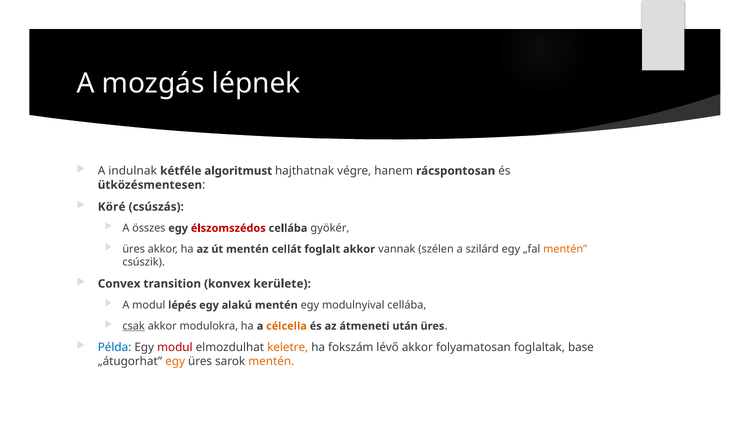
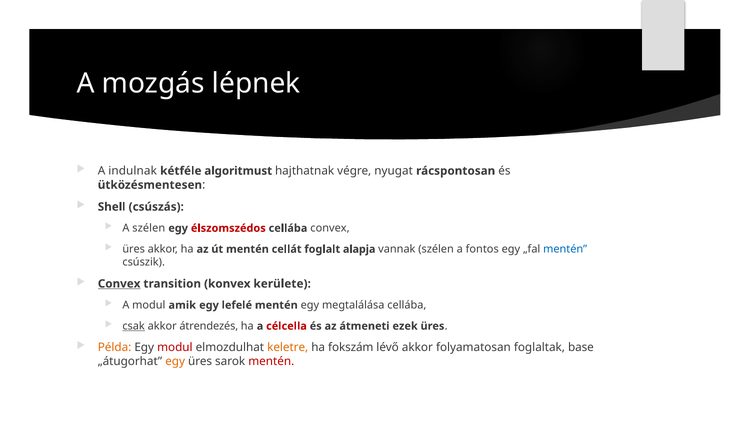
hanem: hanem -> nyugat
Köré: Köré -> Shell
A összes: összes -> szélen
cellába gyökér: gyökér -> convex
foglalt akkor: akkor -> alapja
szilárd: szilárd -> fontos
mentén at (565, 249) colour: orange -> blue
Convex at (119, 284) underline: none -> present
lépés: lépés -> amik
alakú: alakú -> lefelé
modulnyival: modulnyival -> megtalálása
modulokra: modulokra -> átrendezés
célcella colour: orange -> red
után: után -> ezek
Példa colour: blue -> orange
mentén at (271, 362) colour: orange -> red
